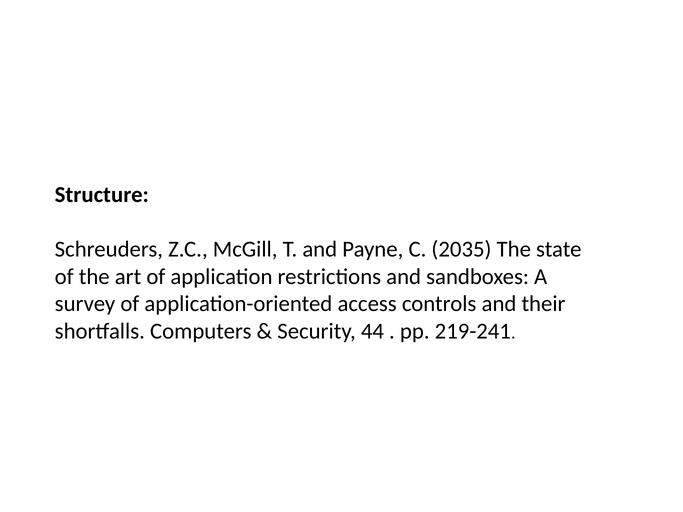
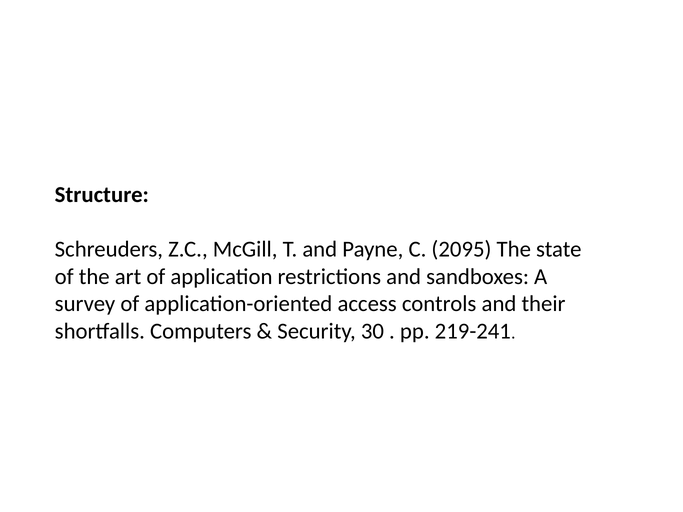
2035: 2035 -> 2095
44: 44 -> 30
